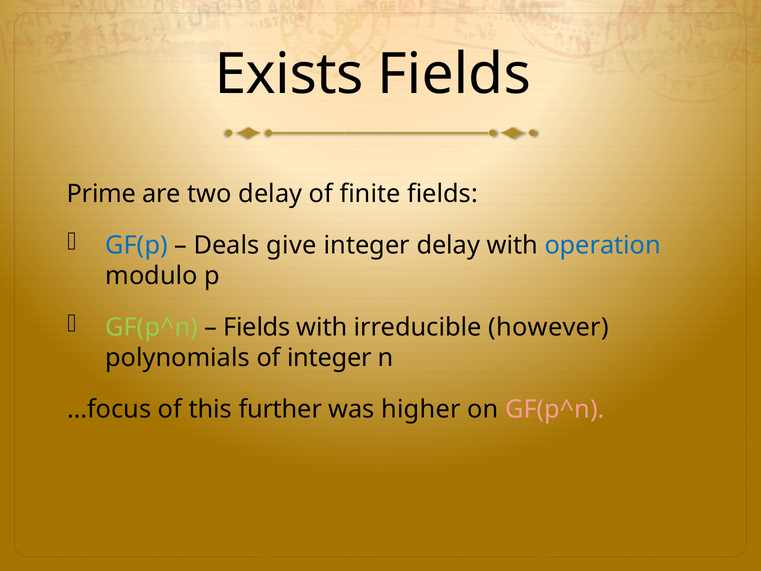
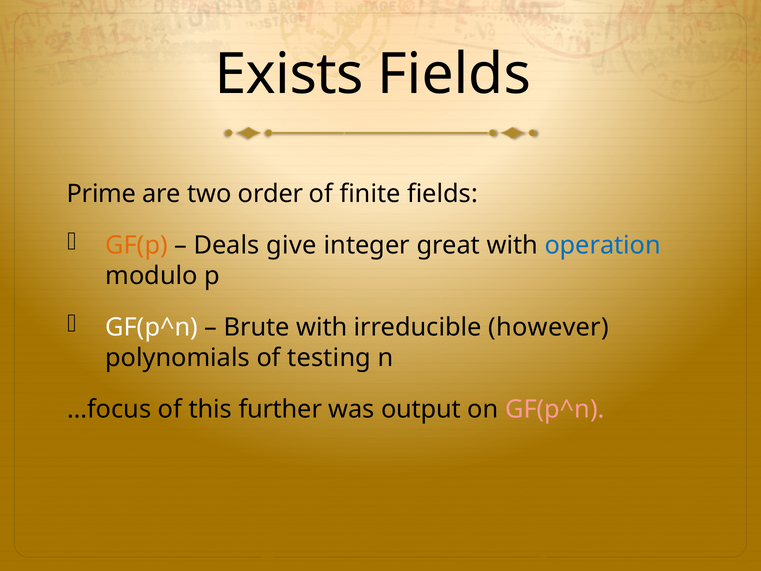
two delay: delay -> order
GF(p colour: blue -> orange
integer delay: delay -> great
GF(p^n at (152, 327) colour: light green -> white
Fields at (257, 327): Fields -> Brute
of integer: integer -> testing
higher: higher -> output
